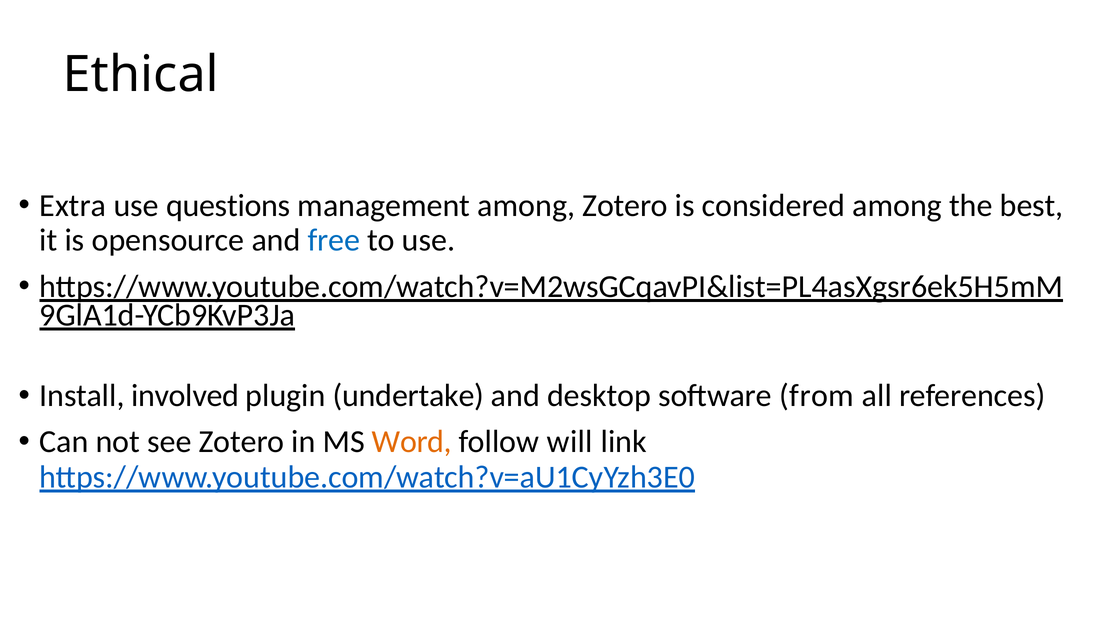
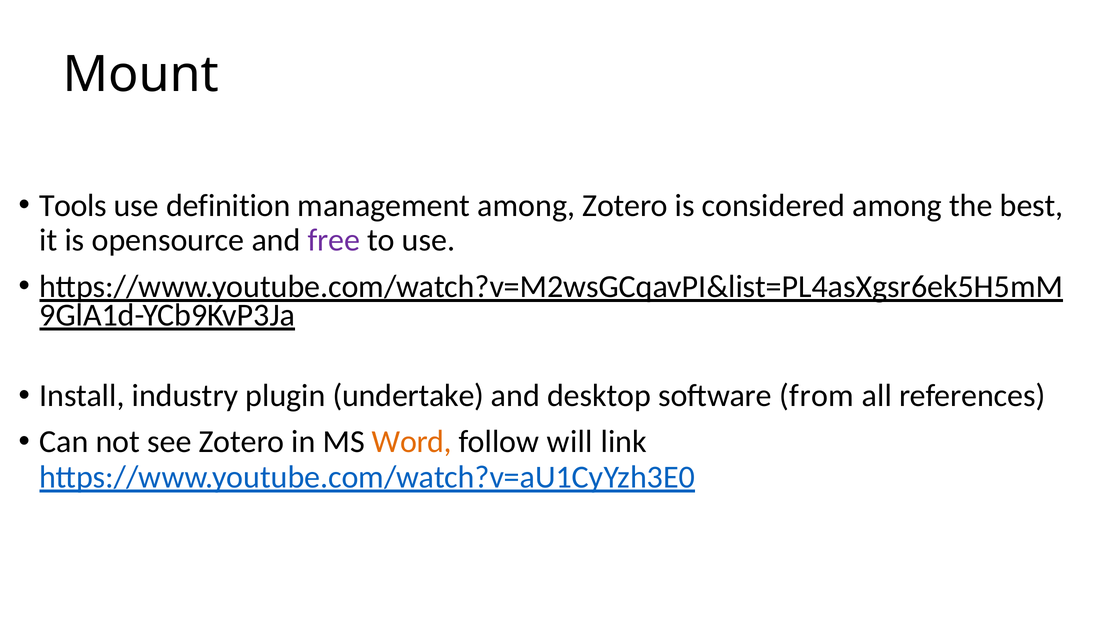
Ethical: Ethical -> Mount
Extra: Extra -> Tools
questions: questions -> definition
free colour: blue -> purple
involved: involved -> industry
